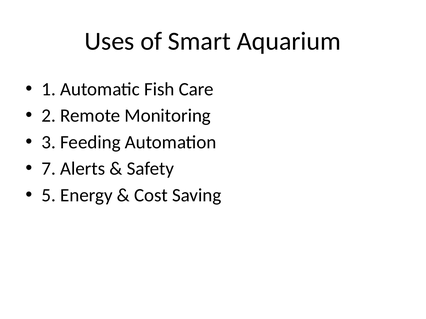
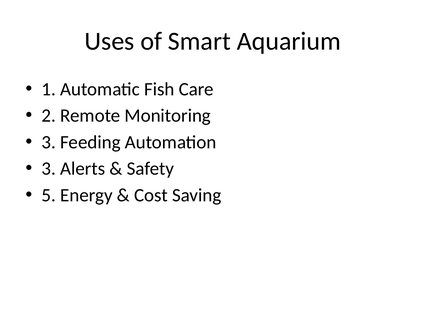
7 at (49, 169): 7 -> 3
